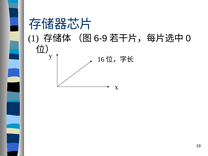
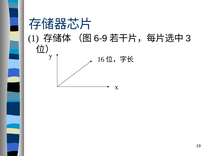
0: 0 -> 3
